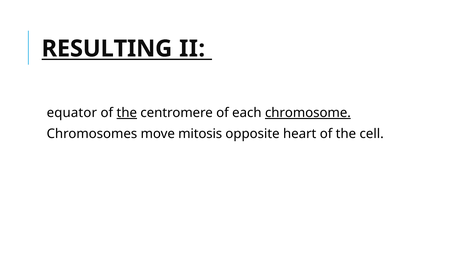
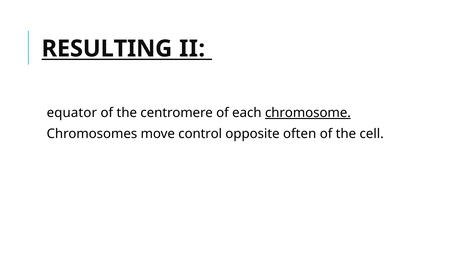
the at (127, 113) underline: present -> none
mitosis: mitosis -> control
heart: heart -> often
